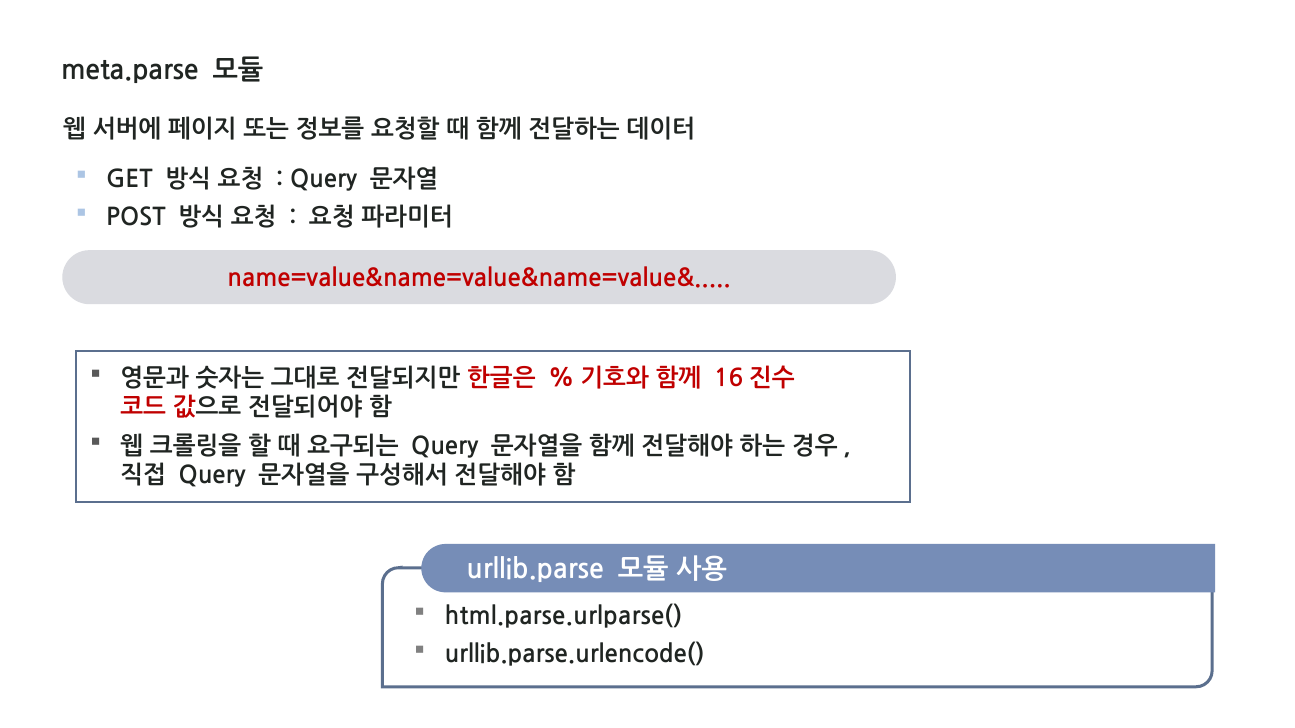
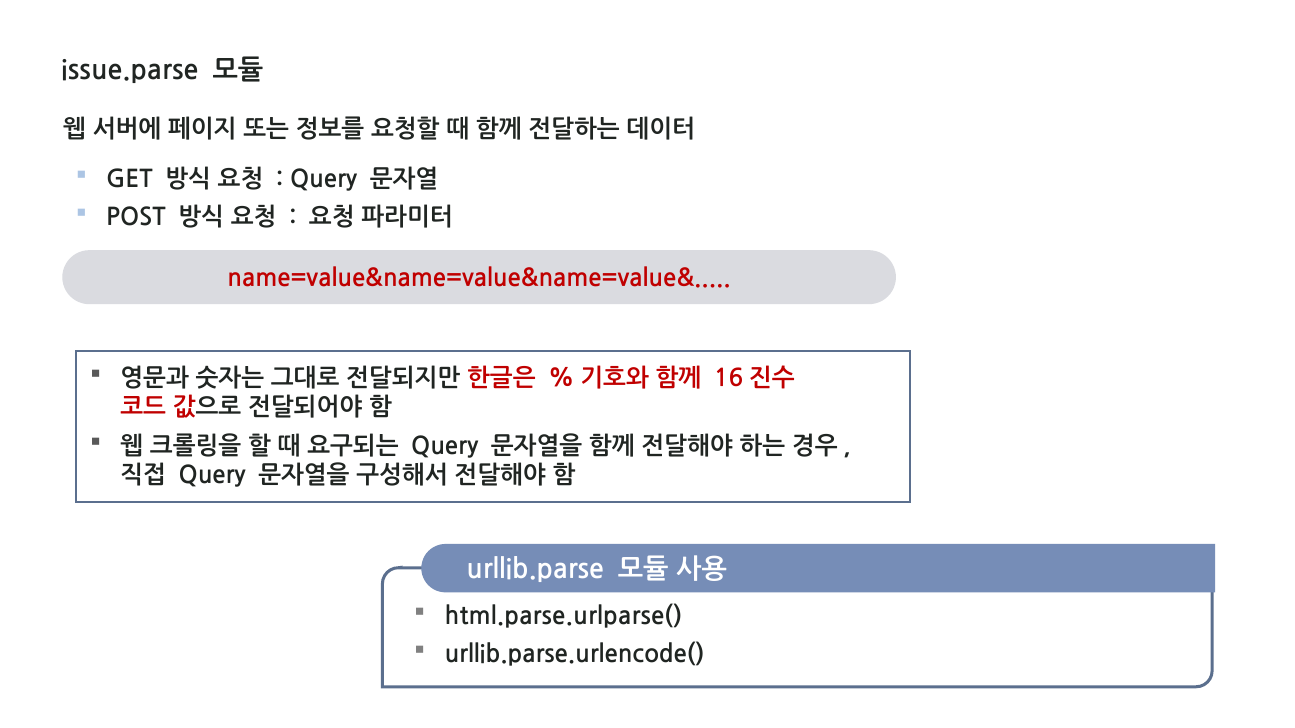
meta.parse: meta.parse -> issue.parse
